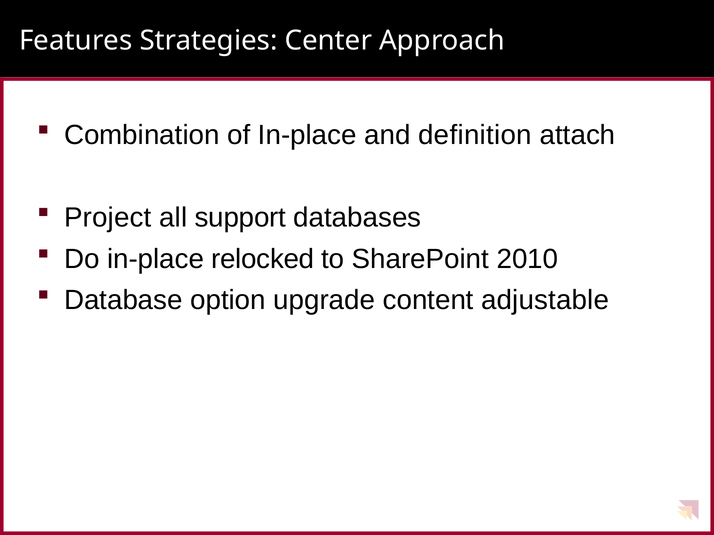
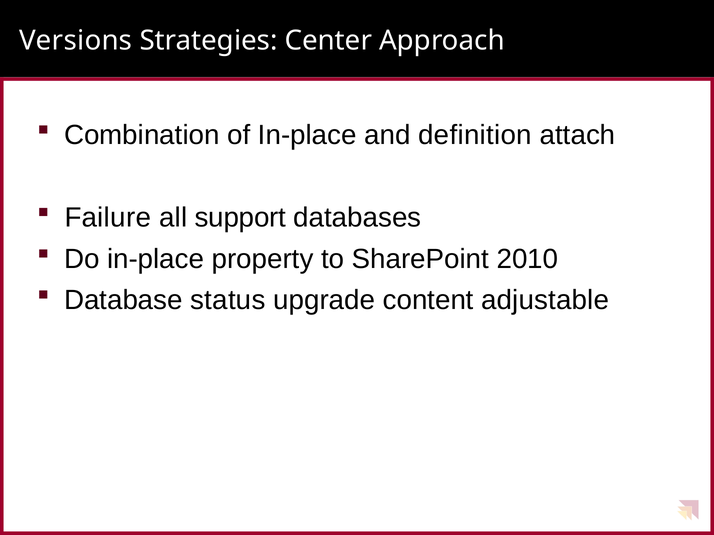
Features: Features -> Versions
Project: Project -> Failure
relocked: relocked -> property
option: option -> status
